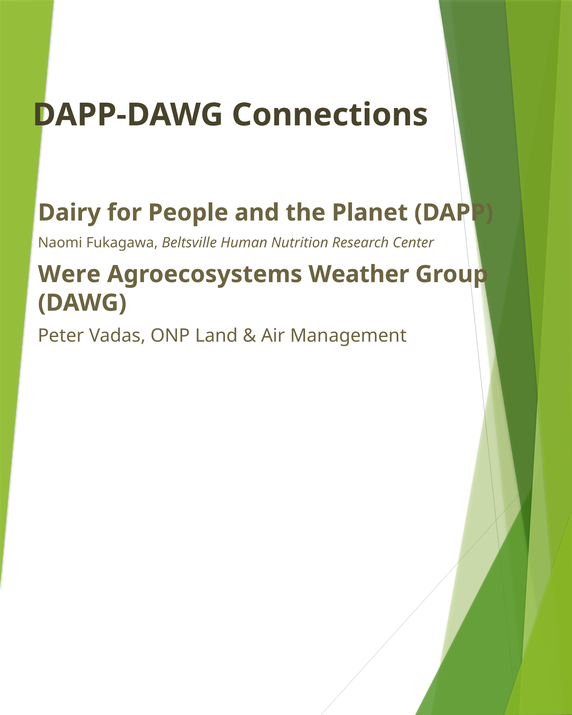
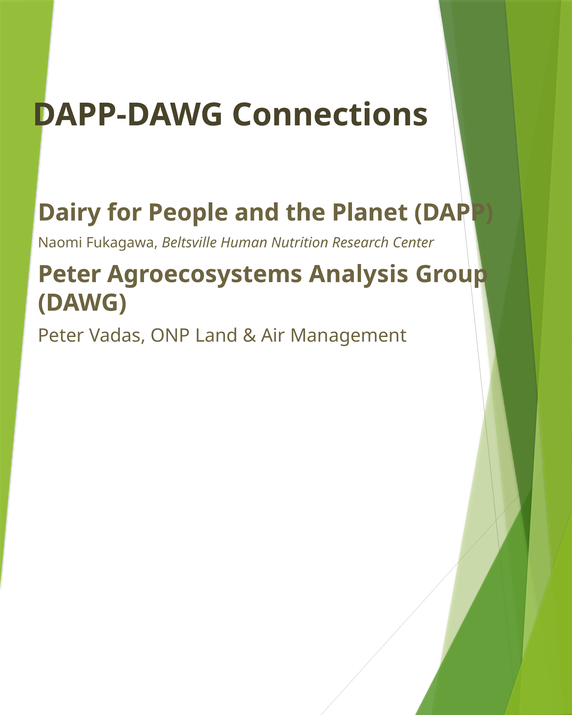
Were at (69, 274): Were -> Peter
Weather: Weather -> Analysis
